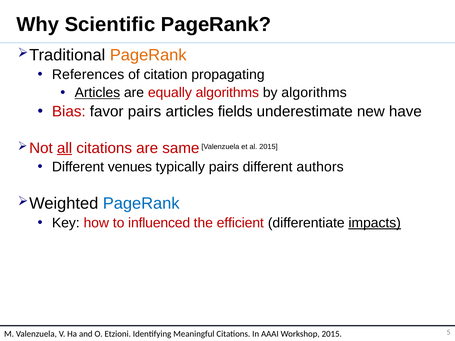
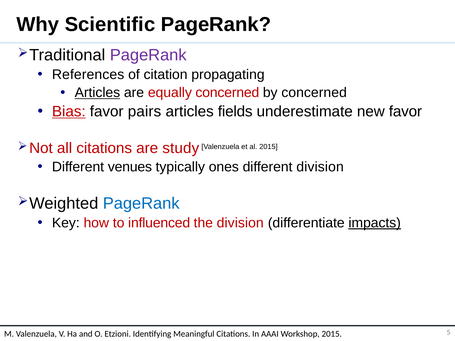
PageRank at (148, 55) colour: orange -> purple
equally algorithms: algorithms -> concerned
by algorithms: algorithms -> concerned
Bias underline: none -> present
new have: have -> favor
all underline: present -> none
same: same -> study
typically pairs: pairs -> ones
different authors: authors -> division
the efficient: efficient -> division
